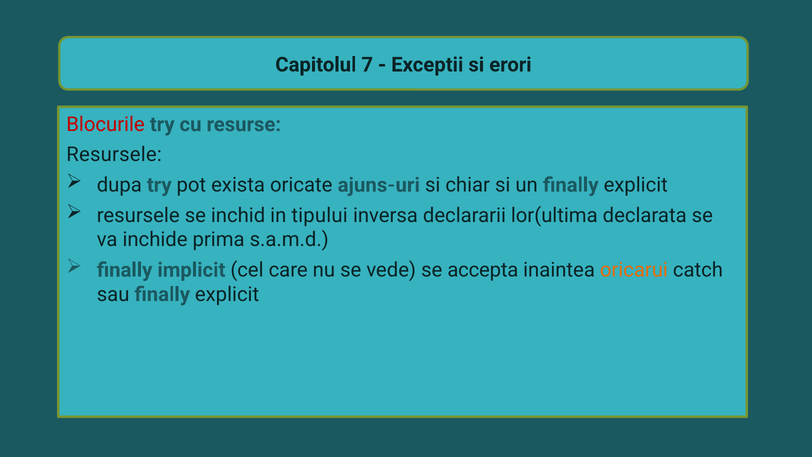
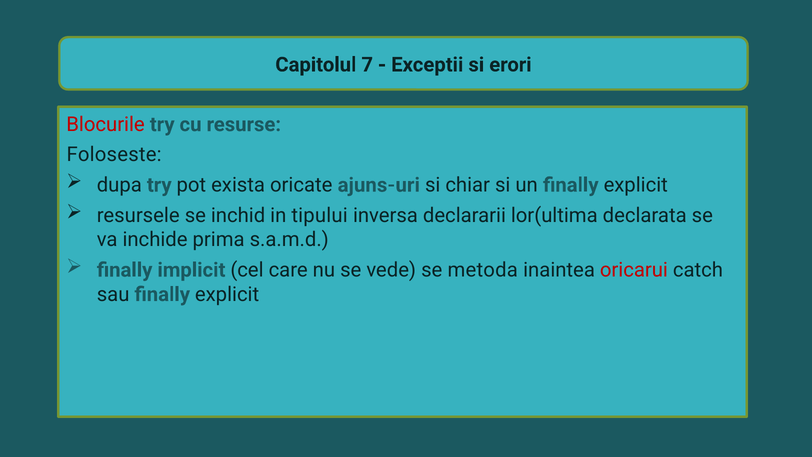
Resursele at (114, 155): Resursele -> Foloseste
accepta: accepta -> metoda
oricarui colour: orange -> red
